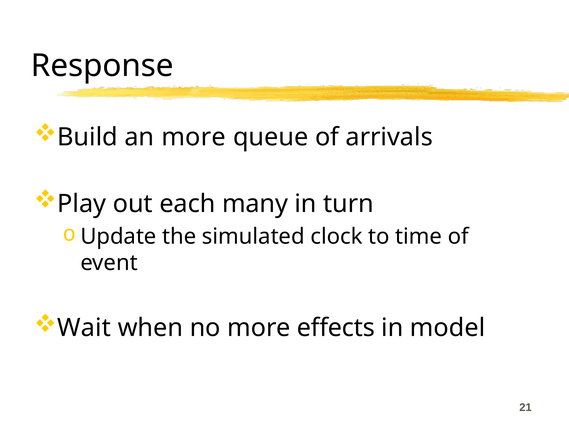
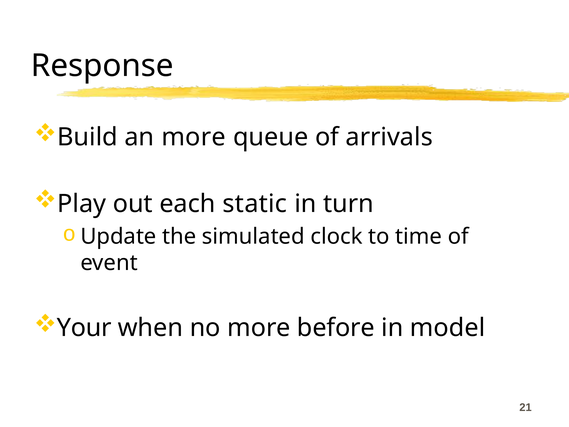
many: many -> static
Wait: Wait -> Your
effects: effects -> before
